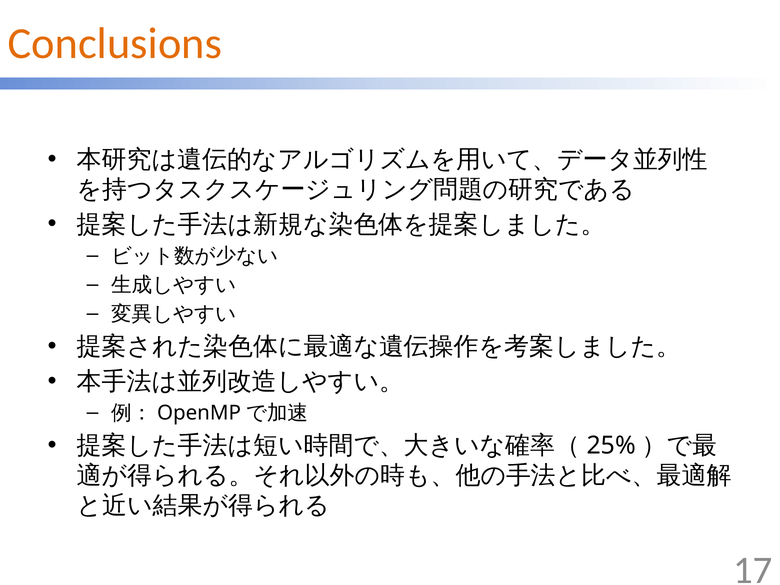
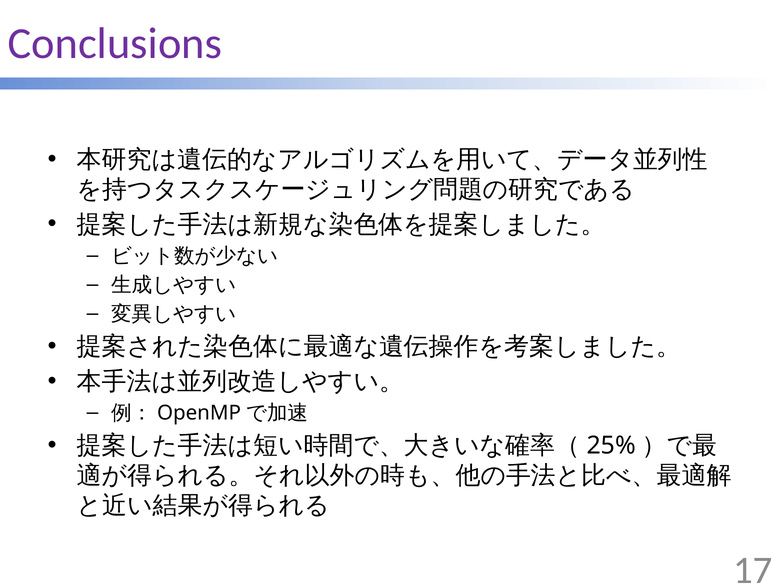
Conclusions colour: orange -> purple
